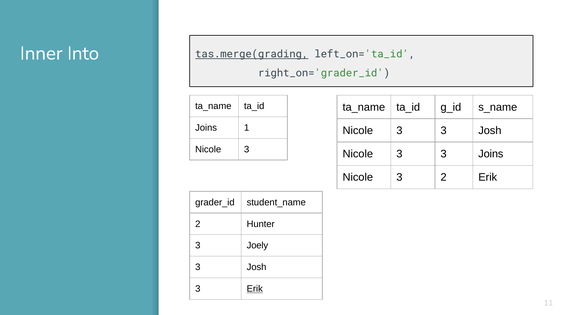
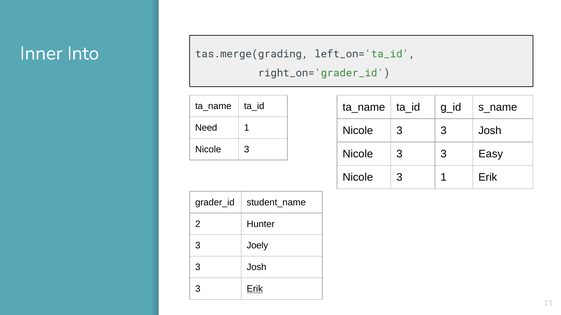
tas.merge(grading underline: present -> none
Joins at (206, 128): Joins -> Need
3 Joins: Joins -> Easy
3 2: 2 -> 1
